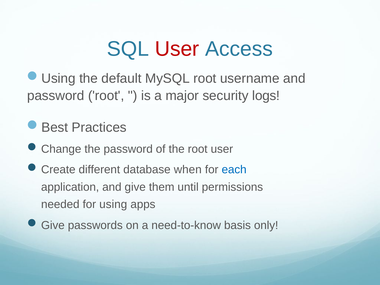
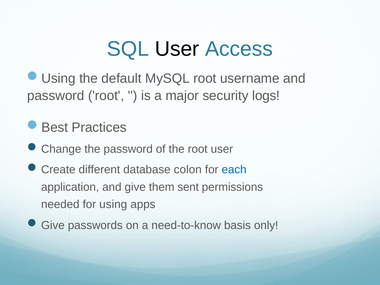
User at (177, 49) colour: red -> black
when: when -> colon
until: until -> sent
